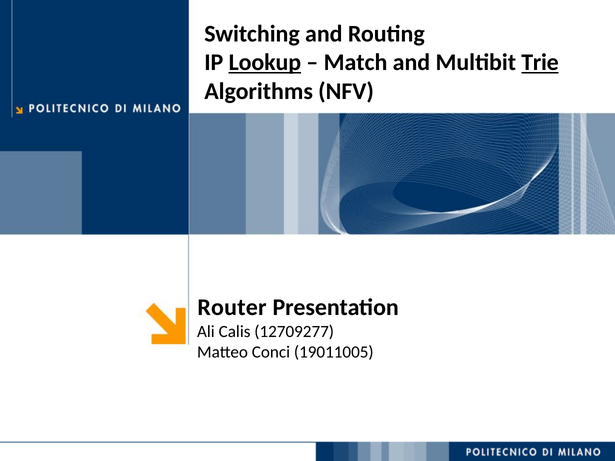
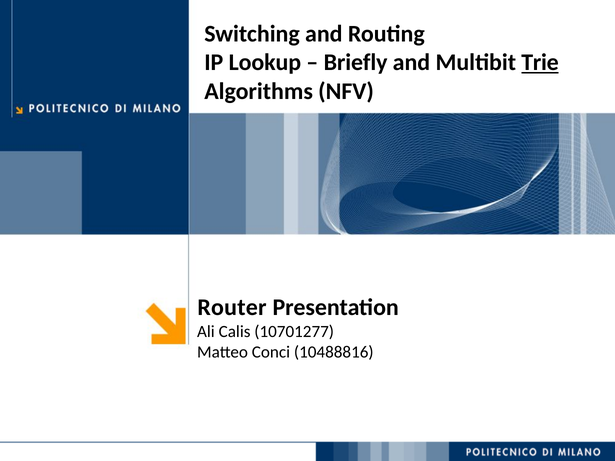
Lookup underline: present -> none
Match: Match -> Briefly
12709277: 12709277 -> 10701277
19011005: 19011005 -> 10488816
